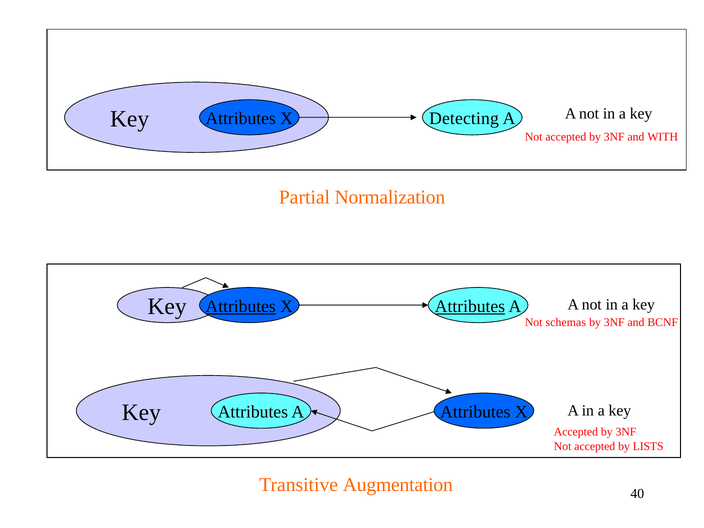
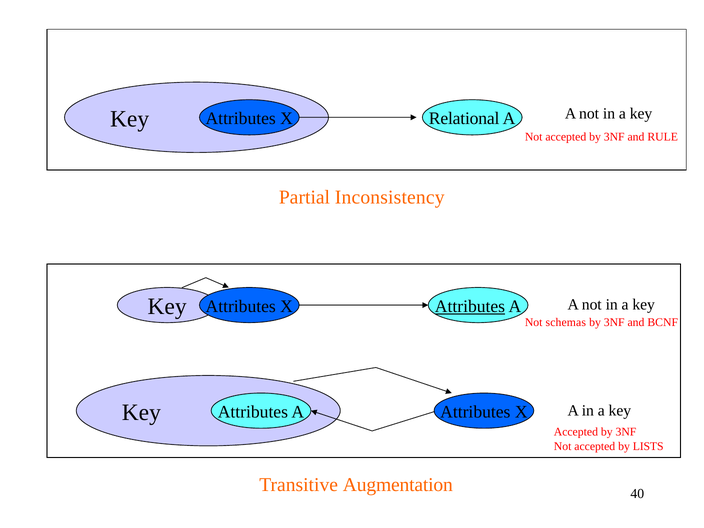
Detecting: Detecting -> Relational
WITH: WITH -> RULE
Normalization: Normalization -> Inconsistency
Attributes at (241, 306) underline: present -> none
